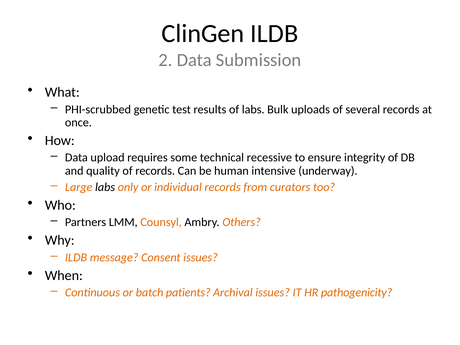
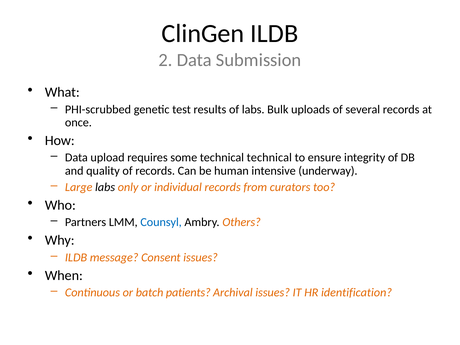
technical recessive: recessive -> technical
Counsyl colour: orange -> blue
pathogenicity: pathogenicity -> identification
